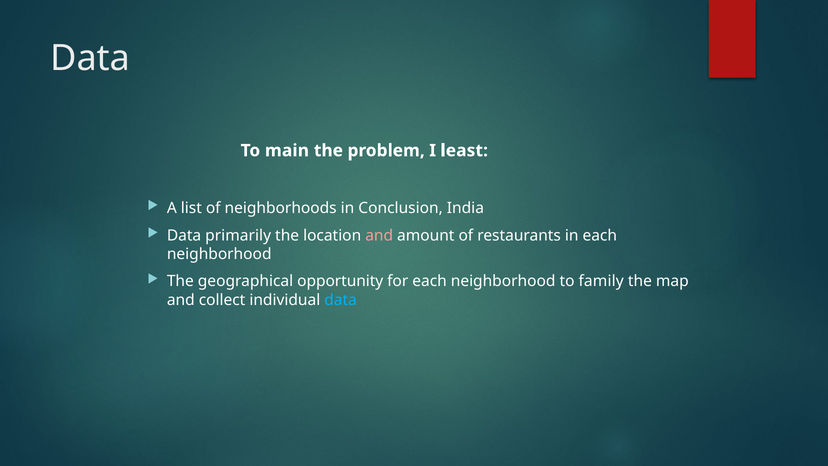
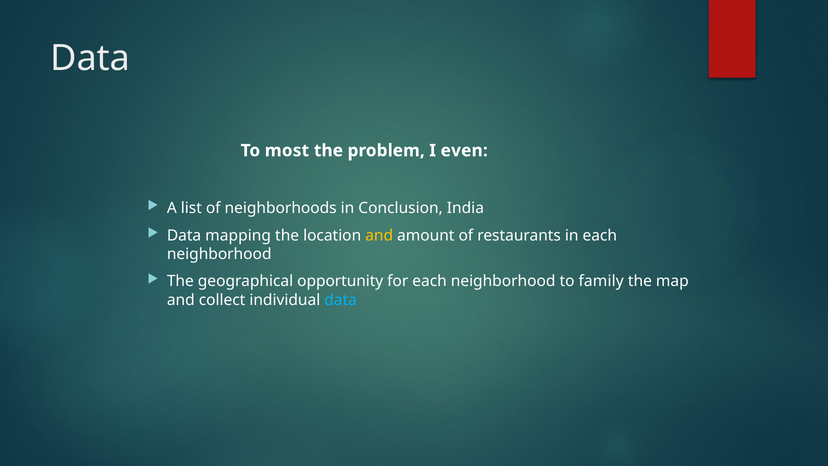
main: main -> most
least: least -> even
primarily: primarily -> mapping
and at (379, 235) colour: pink -> yellow
